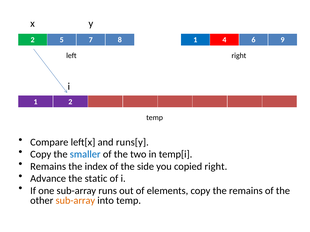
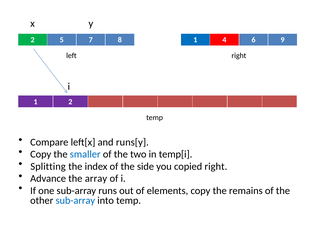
Remains at (48, 167): Remains -> Splitting
static: static -> array
sub-array at (75, 201) colour: orange -> blue
